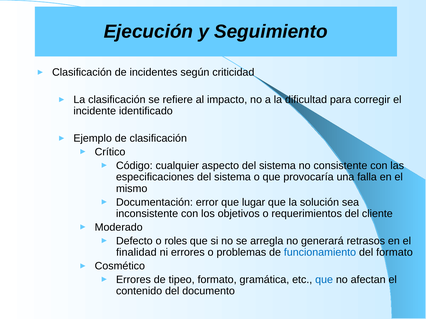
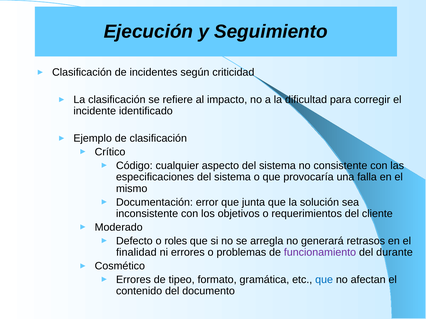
lugar: lugar -> junta
funcionamiento colour: blue -> purple
del formato: formato -> durante
